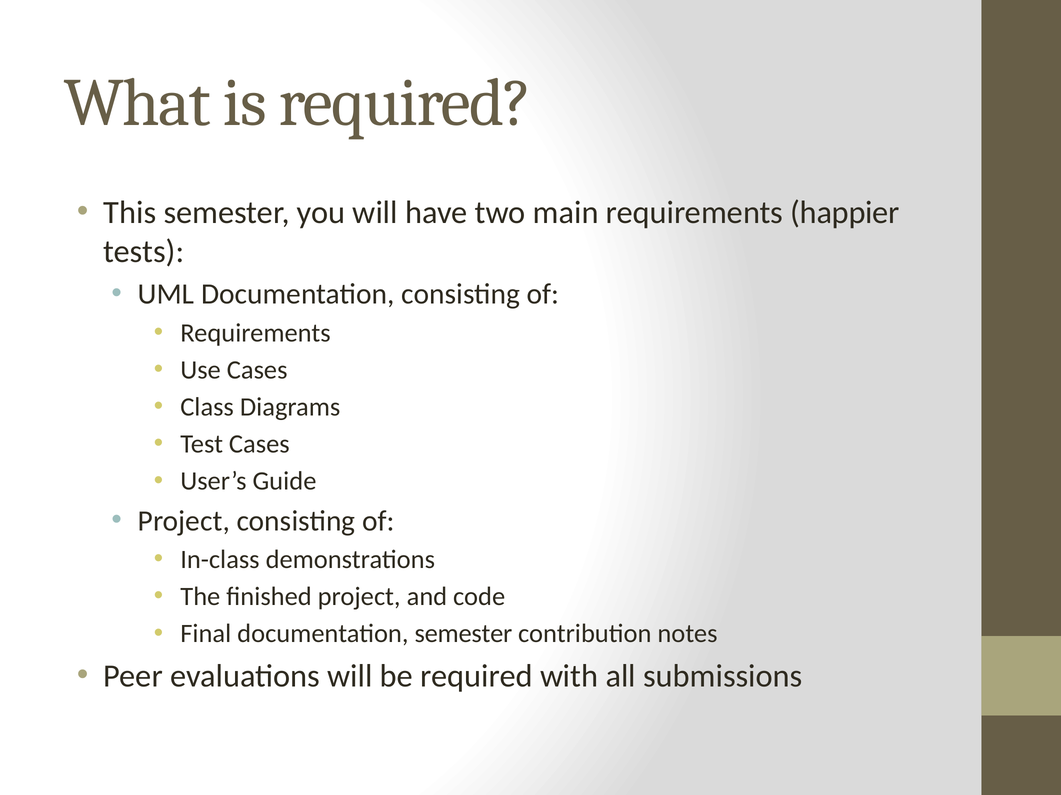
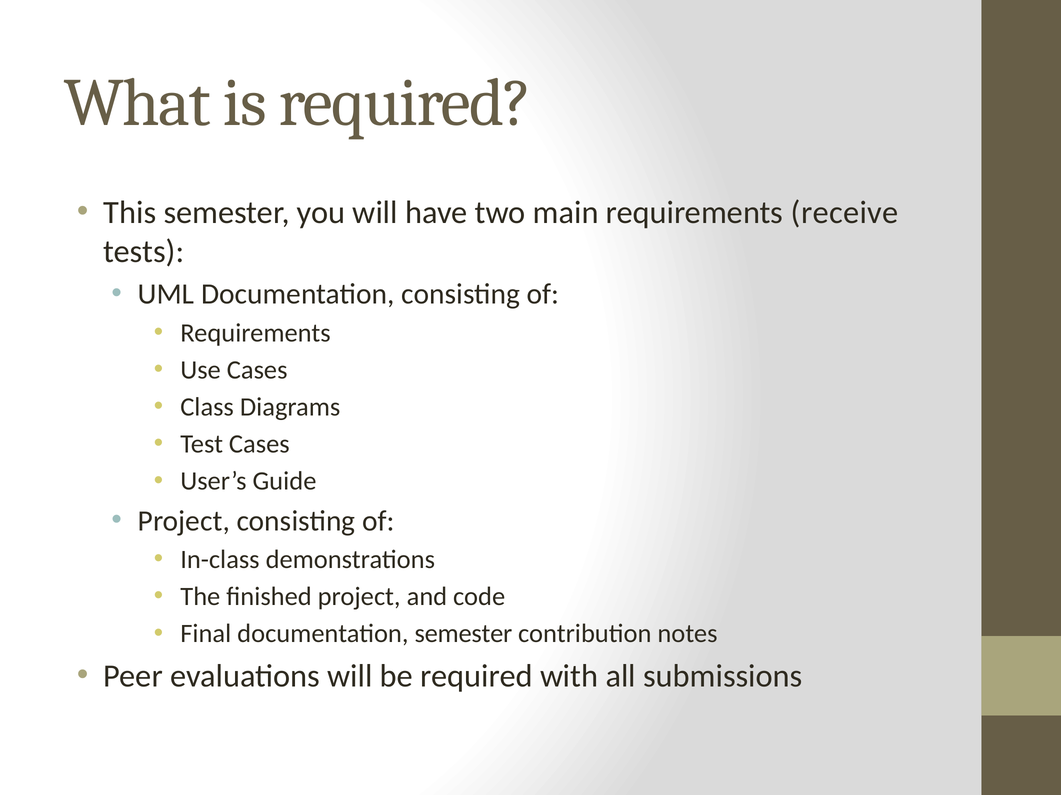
happier: happier -> receive
